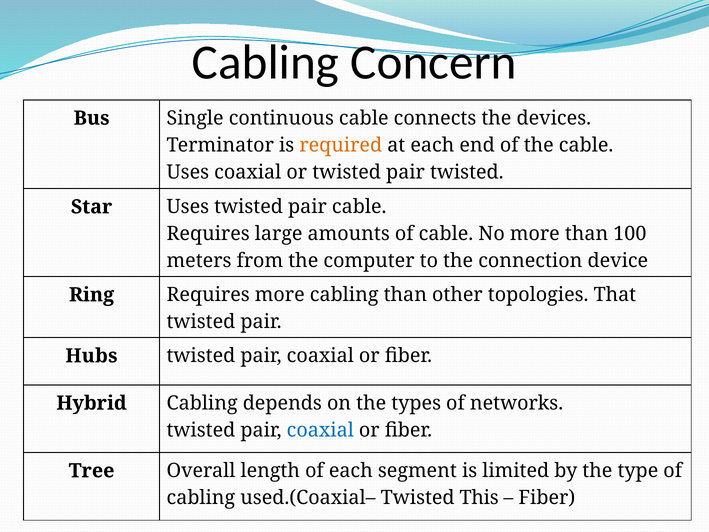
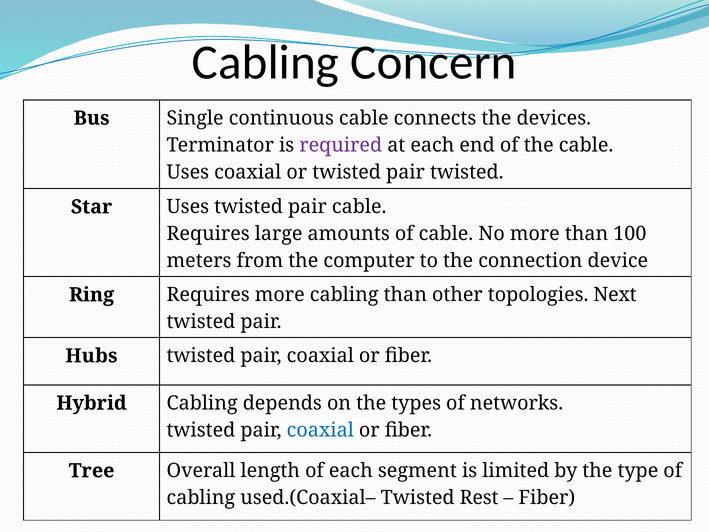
required colour: orange -> purple
That: That -> Next
This: This -> Rest
